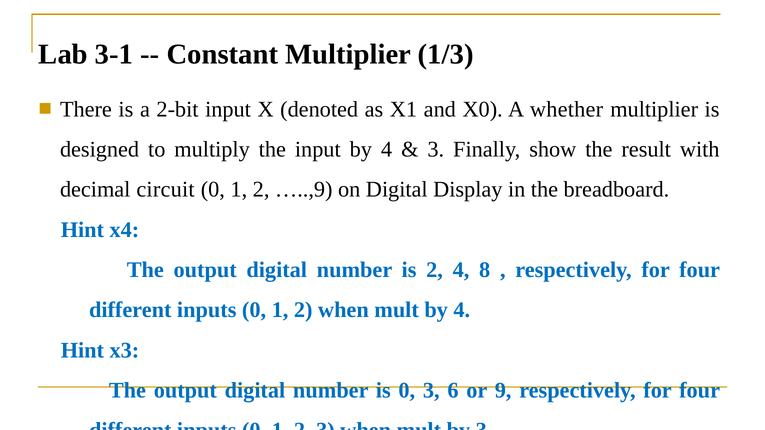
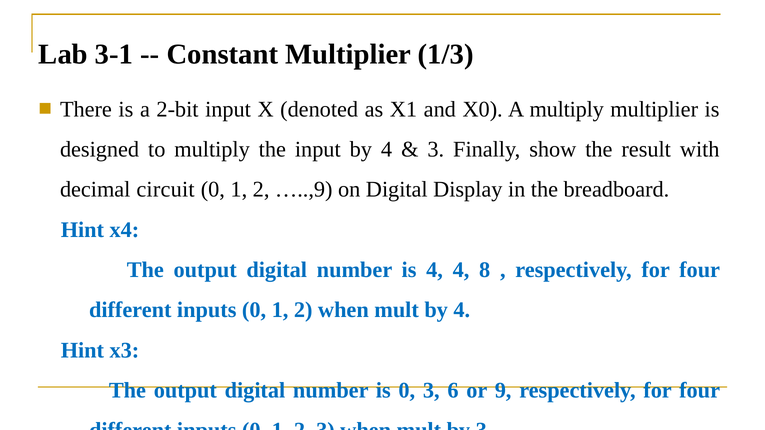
A whether: whether -> multiply
is 2: 2 -> 4
